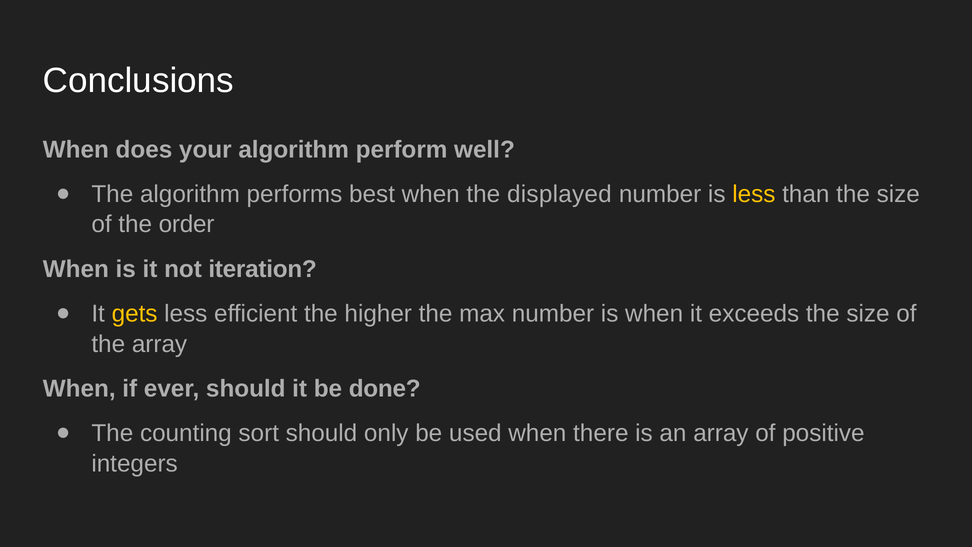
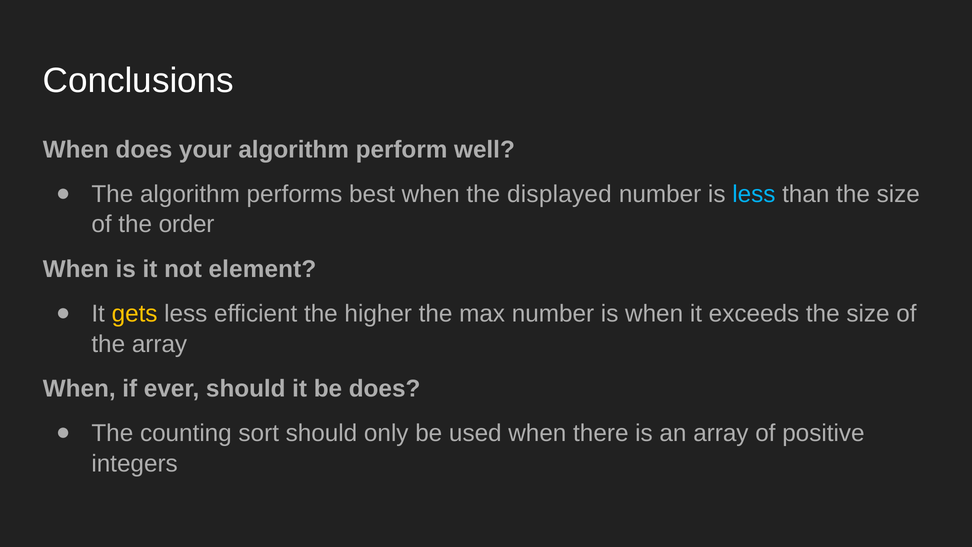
less at (754, 194) colour: yellow -> light blue
iteration: iteration -> element
be done: done -> does
